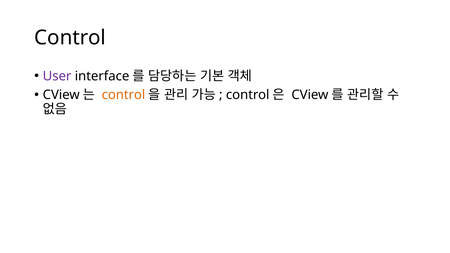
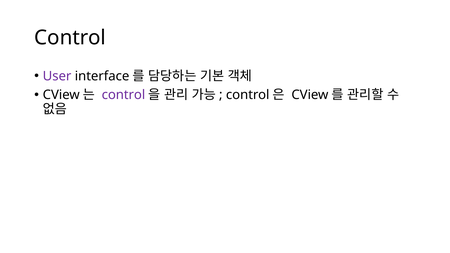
control at (123, 95) colour: orange -> purple
